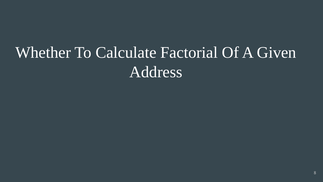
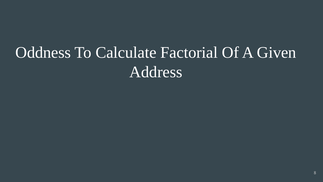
Whether: Whether -> Oddness
